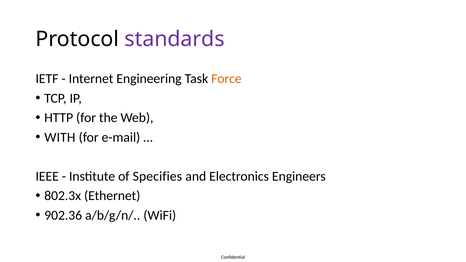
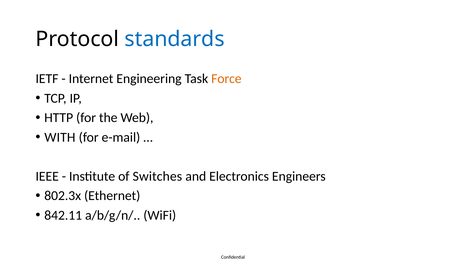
standards colour: purple -> blue
Specifies: Specifies -> Switches
902.36: 902.36 -> 842.11
